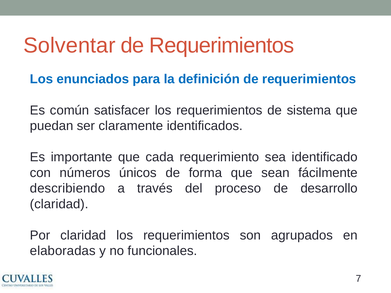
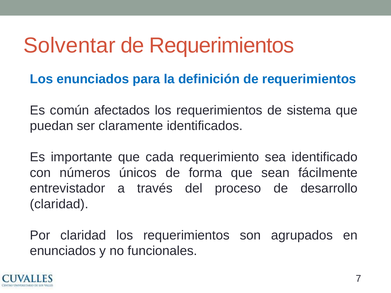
satisfacer: satisfacer -> afectados
describiendo: describiendo -> entrevistador
elaboradas at (63, 251): elaboradas -> enunciados
